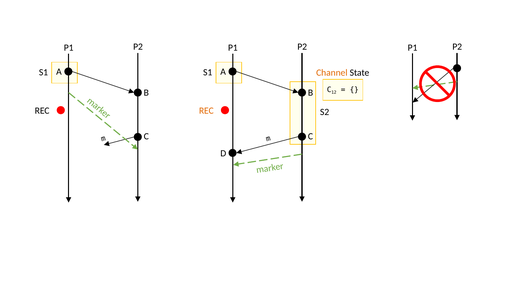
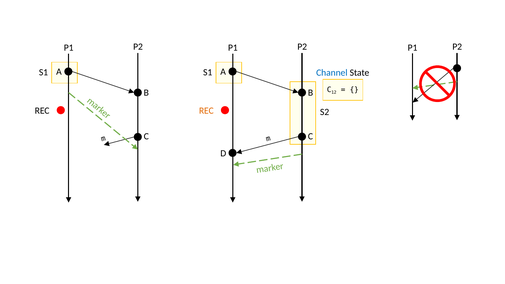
Channel colour: orange -> blue
